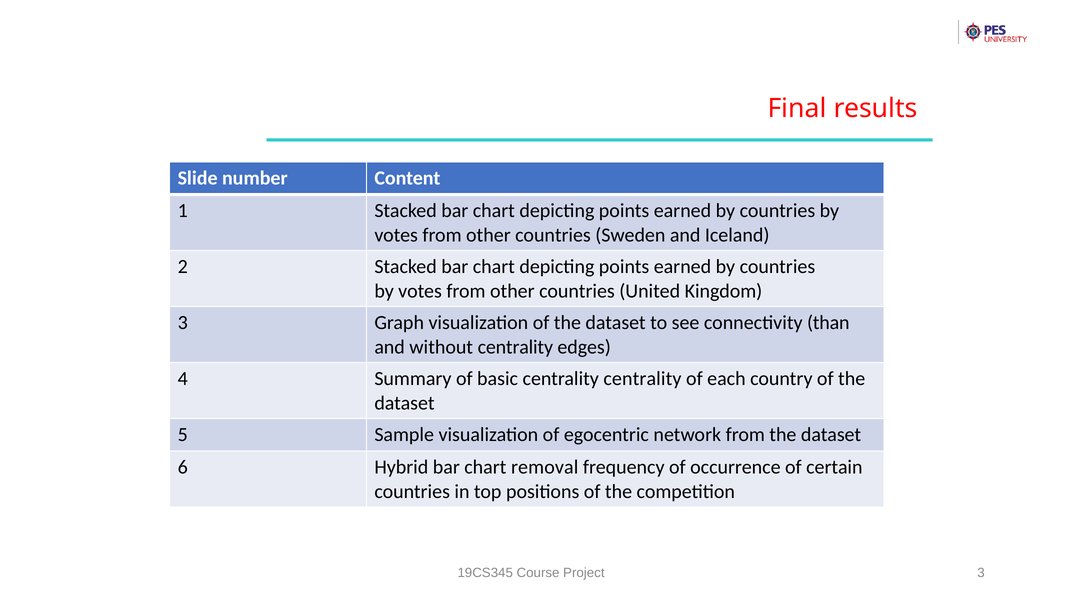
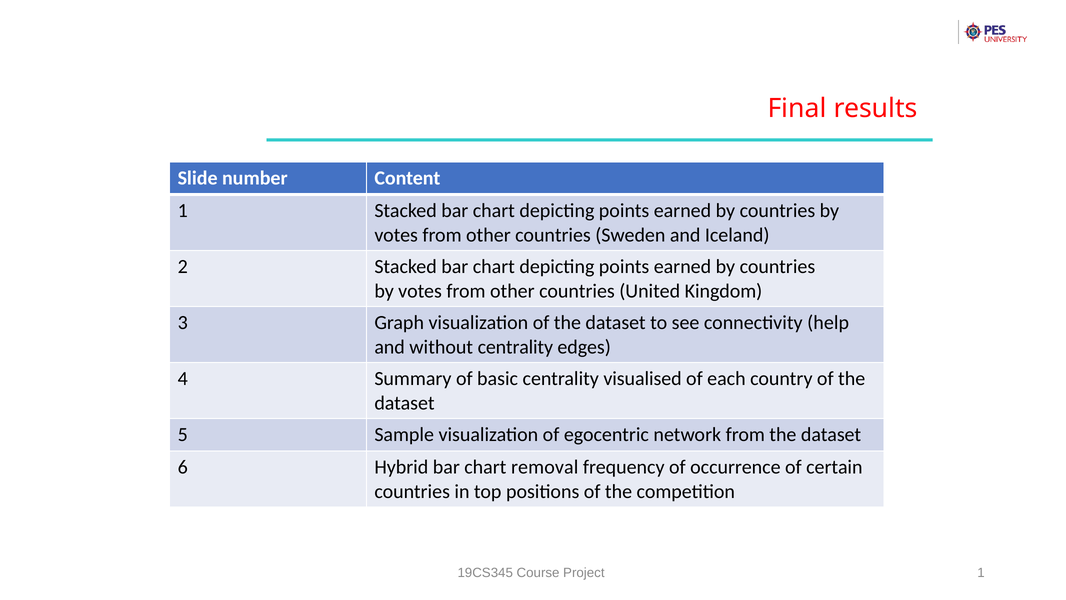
than: than -> help
centrality centrality: centrality -> visualised
Project 3: 3 -> 1
